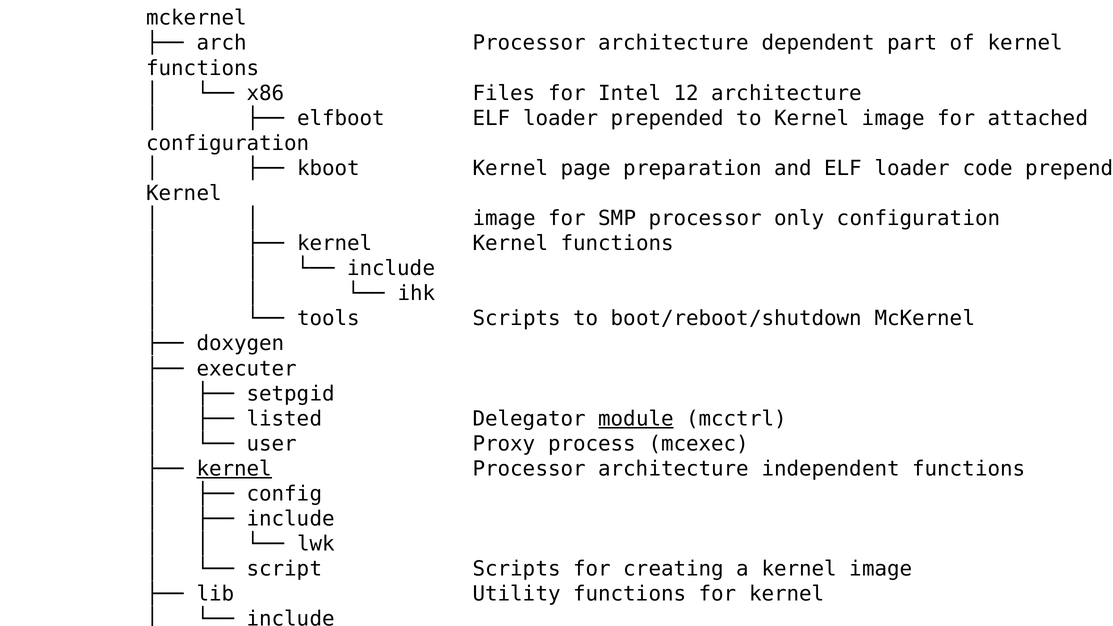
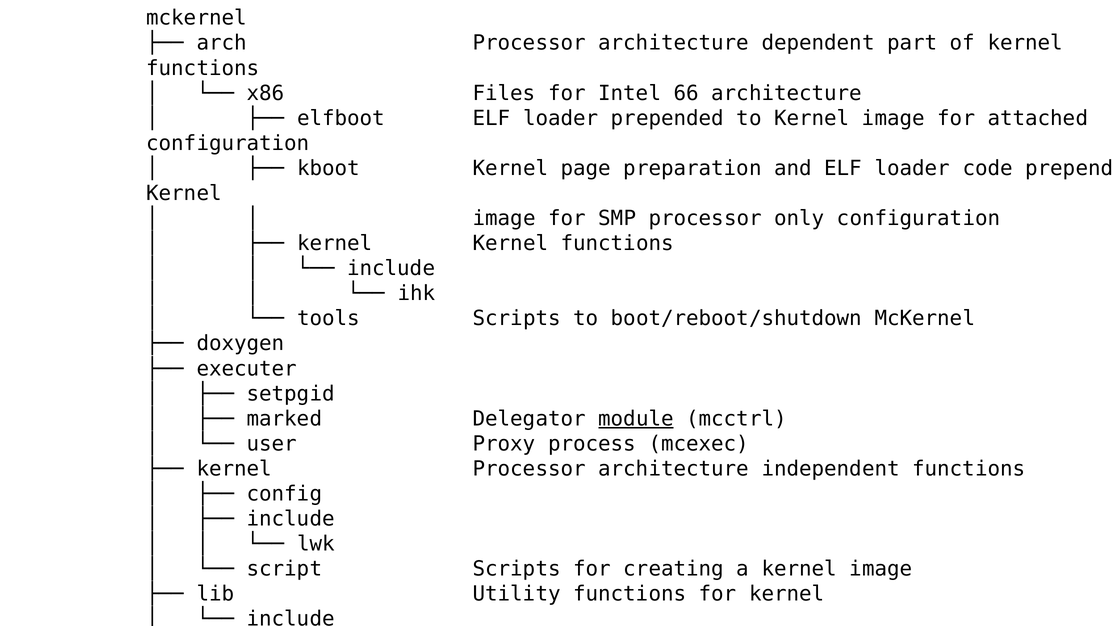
12: 12 -> 66
listed: listed -> marked
kernel at (234, 469) underline: present -> none
